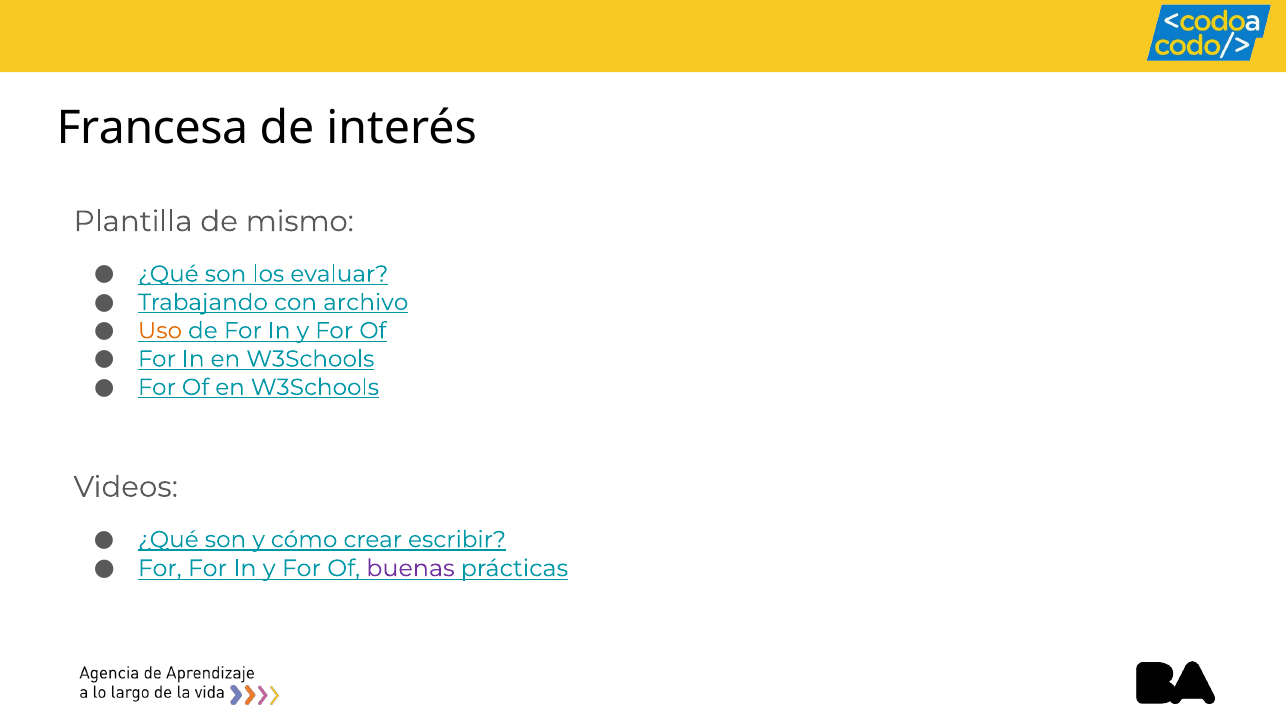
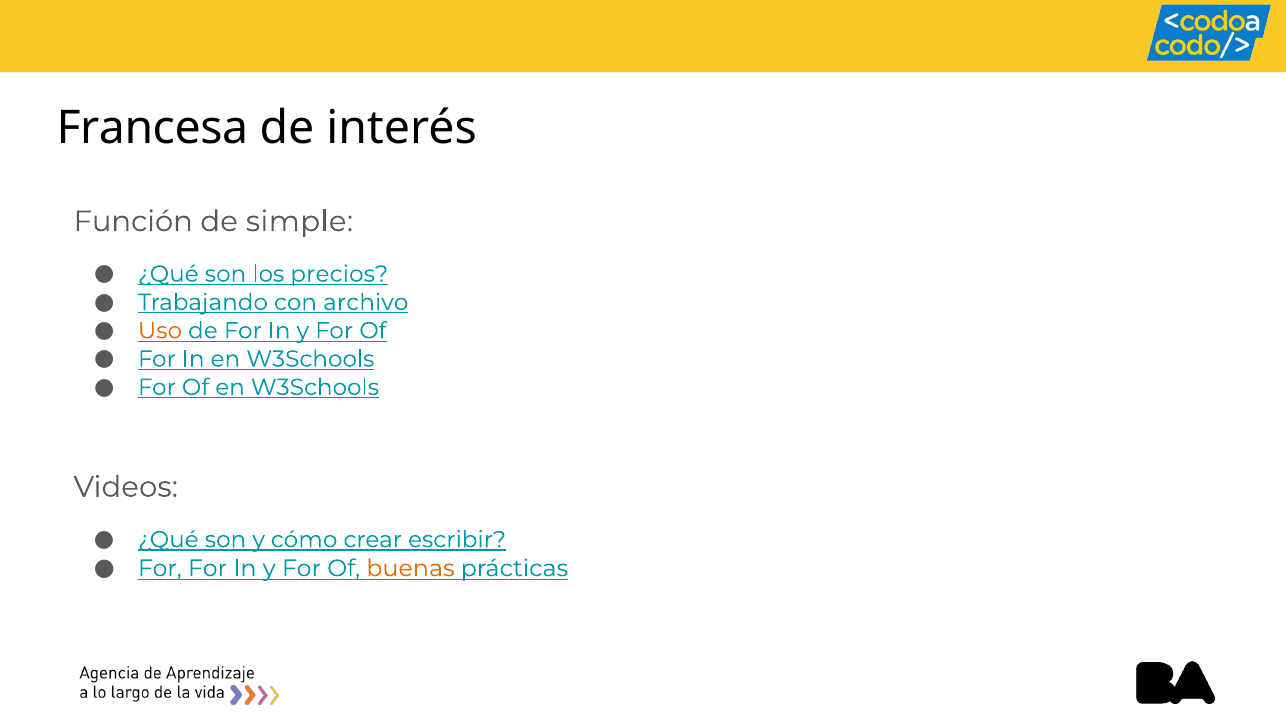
Plantilla: Plantilla -> Función
mismo: mismo -> simple
evaluar: evaluar -> precios
buenas colour: purple -> orange
